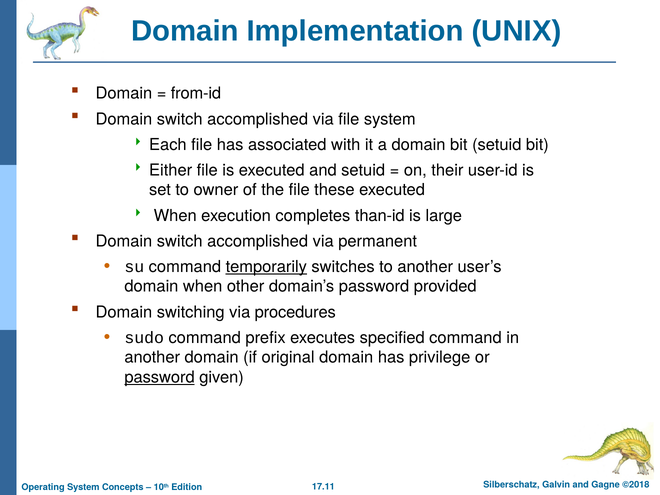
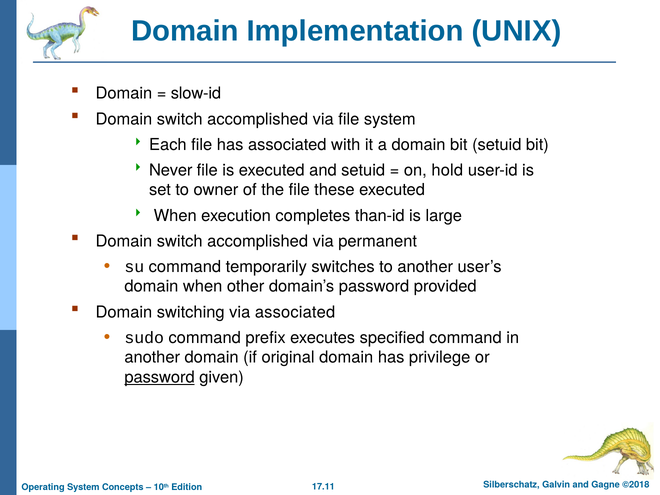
from-id: from-id -> slow-id
Either: Either -> Never
their: their -> hold
temporarily underline: present -> none
via procedures: procedures -> associated
